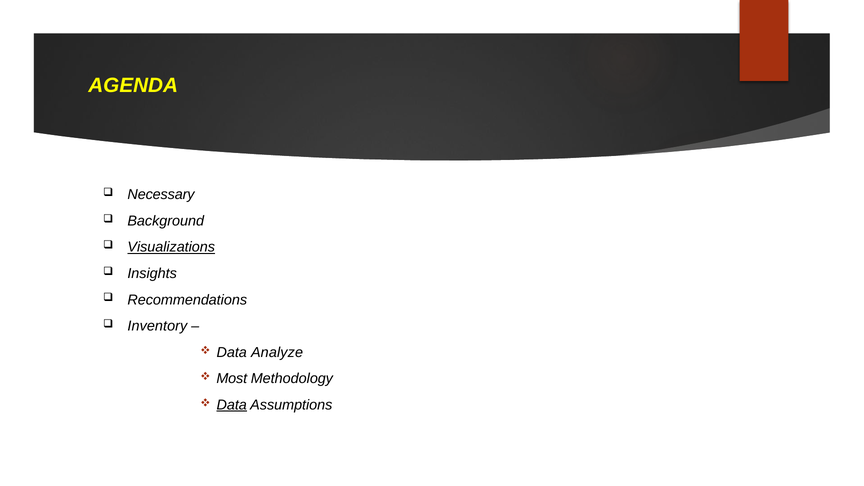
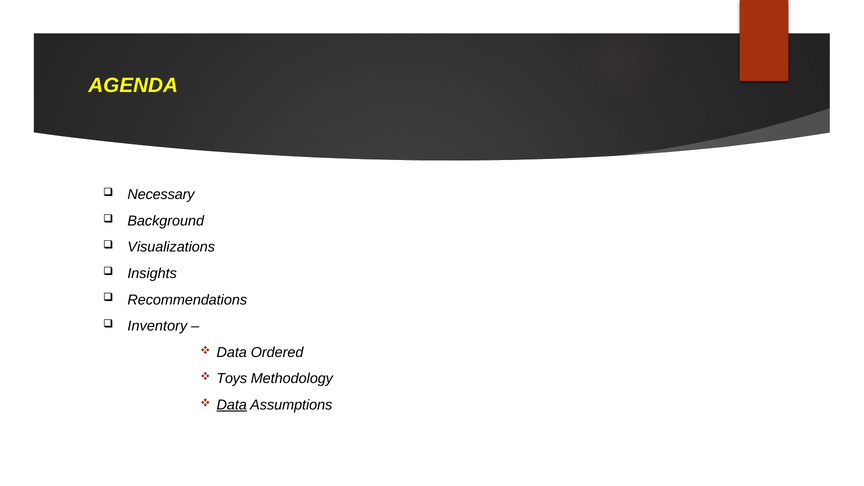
Visualizations underline: present -> none
Analyze: Analyze -> Ordered
Most: Most -> Toys
